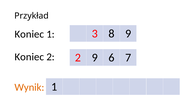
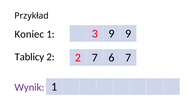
3 8: 8 -> 9
Koniec at (29, 57): Koniec -> Tablicy
2 9: 9 -> 7
Wynik colour: orange -> purple
